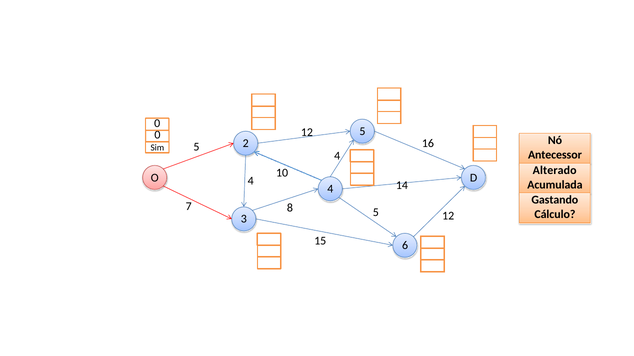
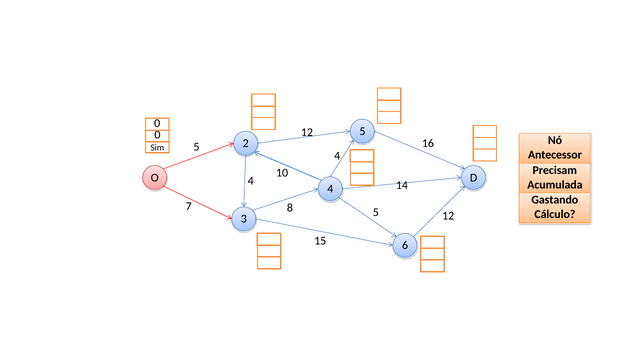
Alterado: Alterado -> Precisam
